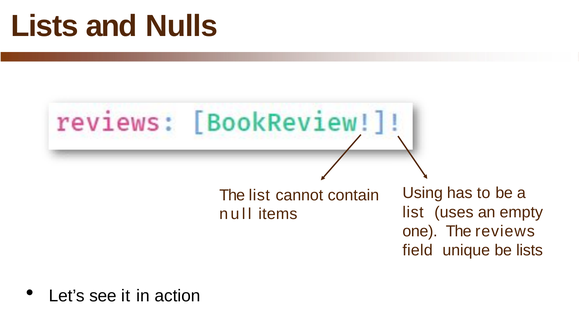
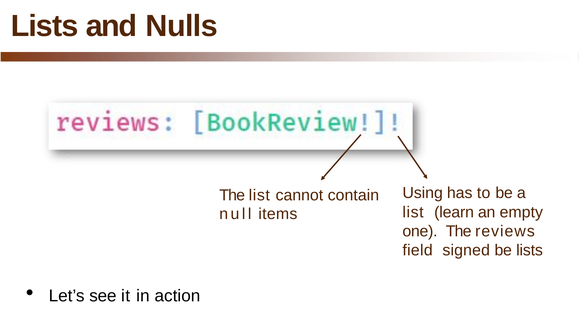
uses: uses -> learn
unique: unique -> signed
